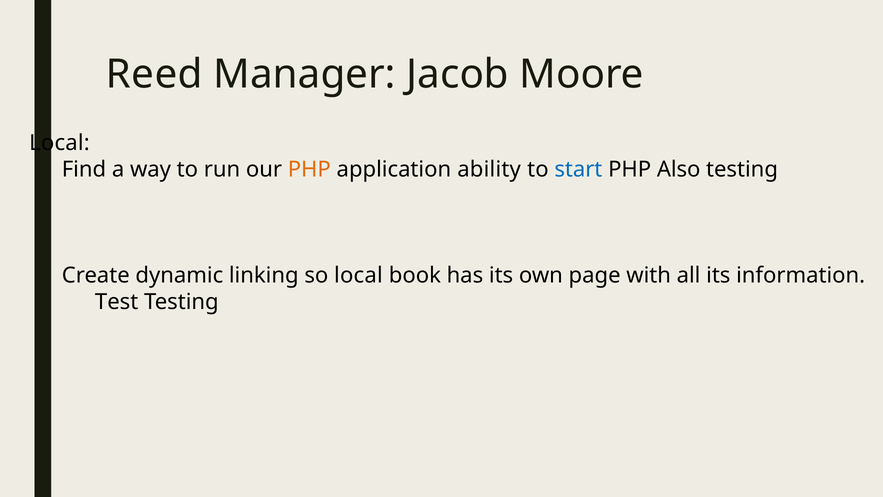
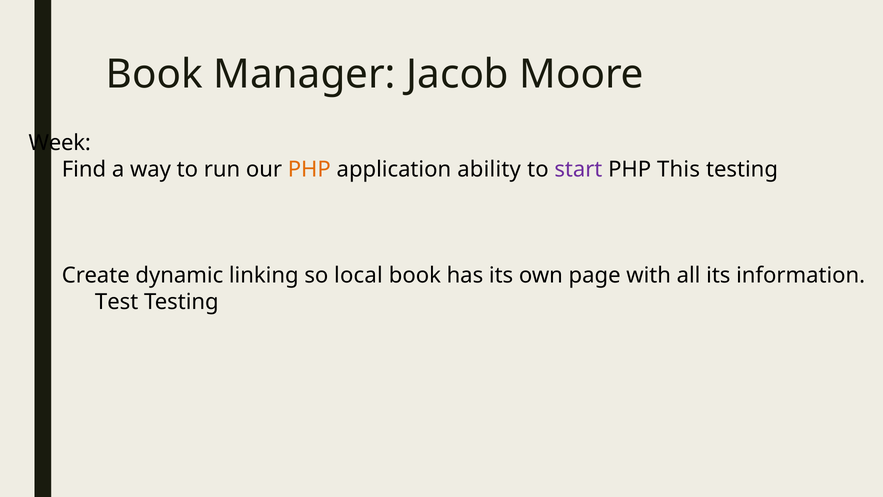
Reed at (154, 74): Reed -> Book
Local at (59, 143): Local -> Week
start colour: blue -> purple
Also: Also -> This
